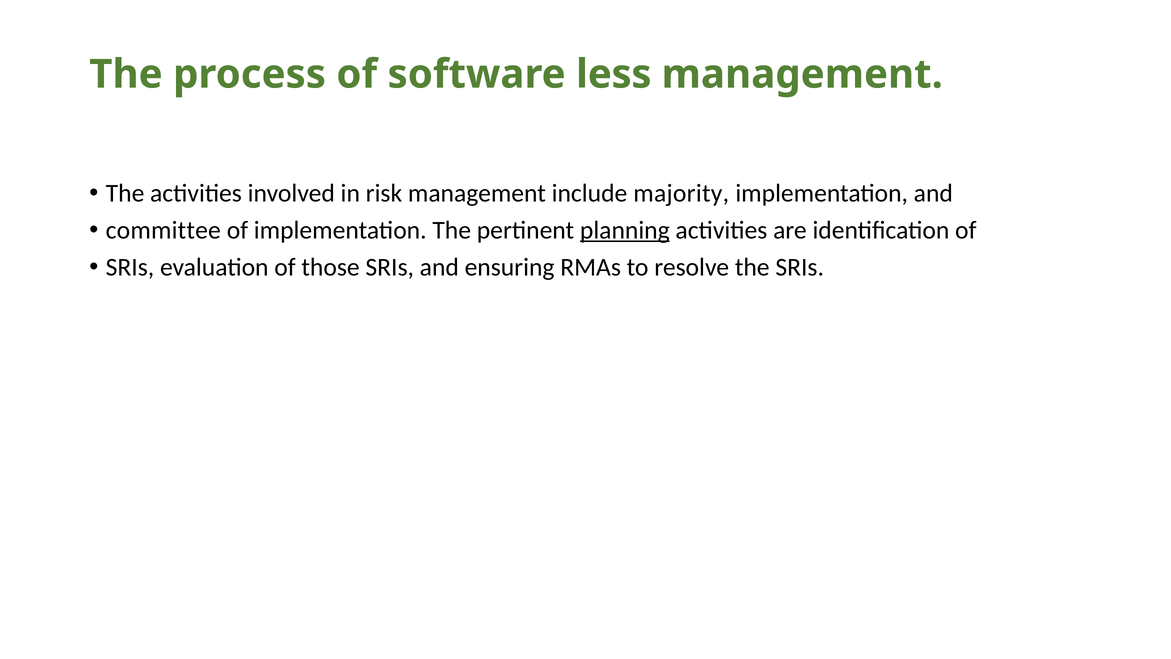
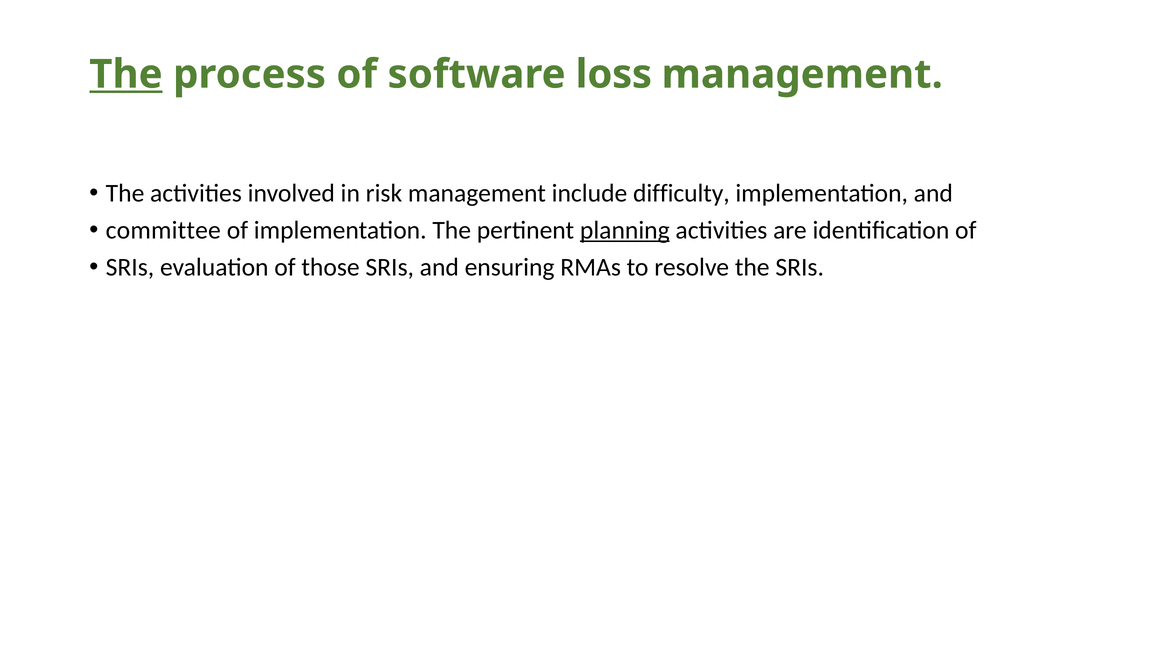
The at (126, 74) underline: none -> present
less: less -> loss
majority: majority -> difficulty
